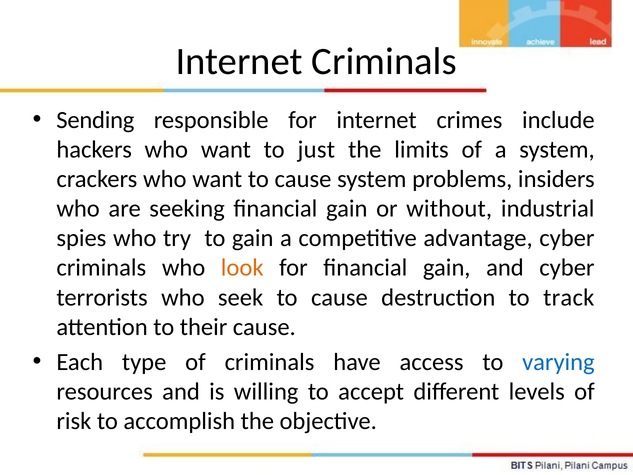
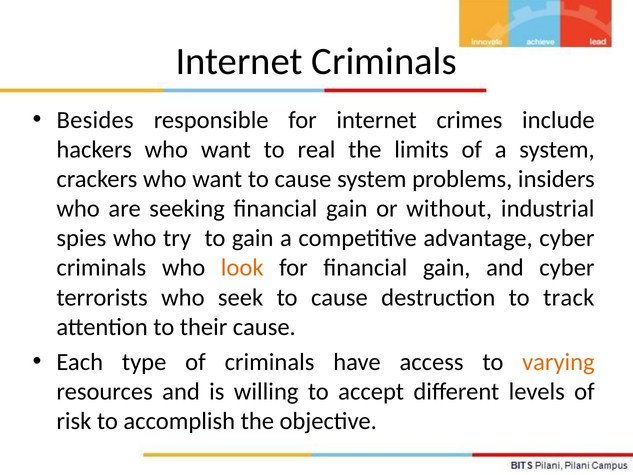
Sending: Sending -> Besides
just: just -> real
varying colour: blue -> orange
